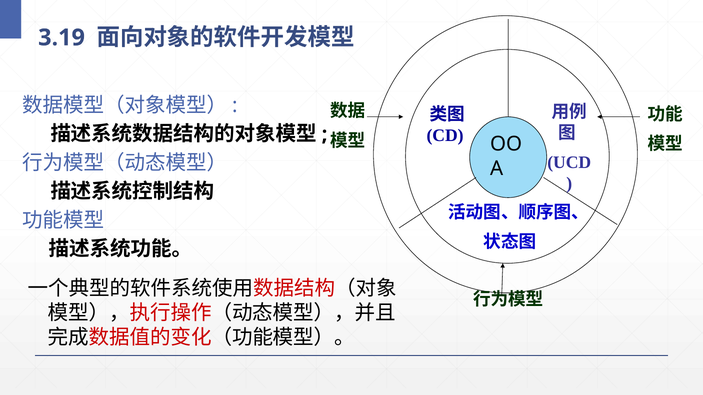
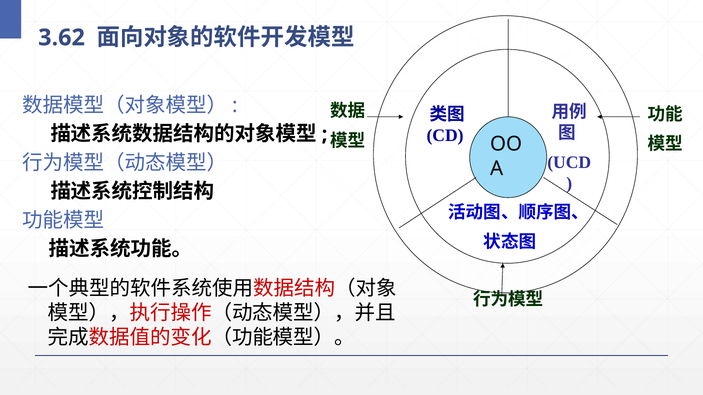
3.19: 3.19 -> 3.62
